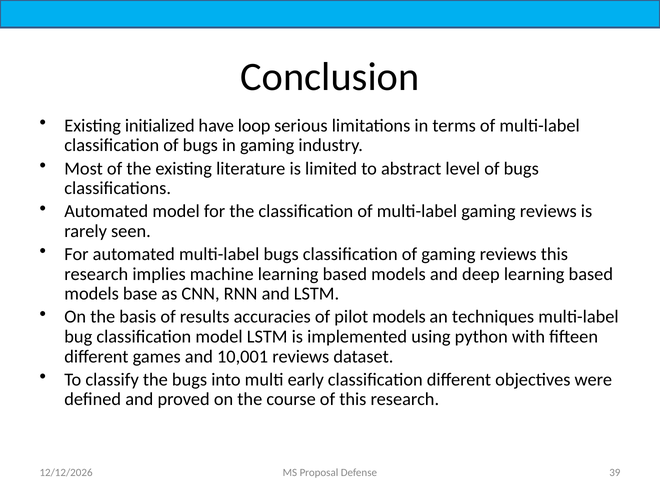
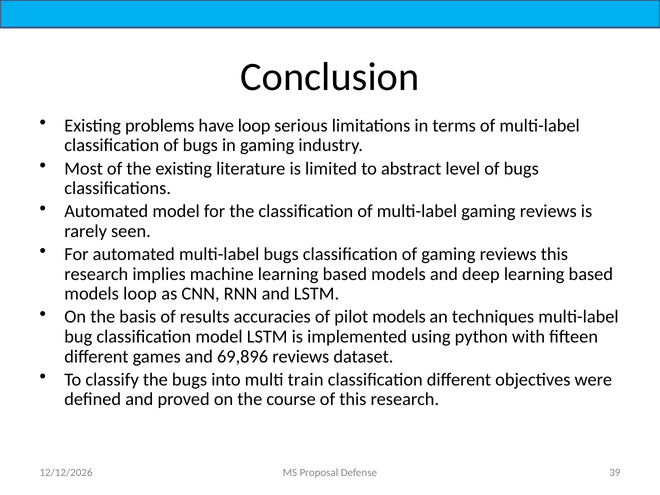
initialized: initialized -> problems
models base: base -> loop
10,001: 10,001 -> 69,896
early: early -> train
